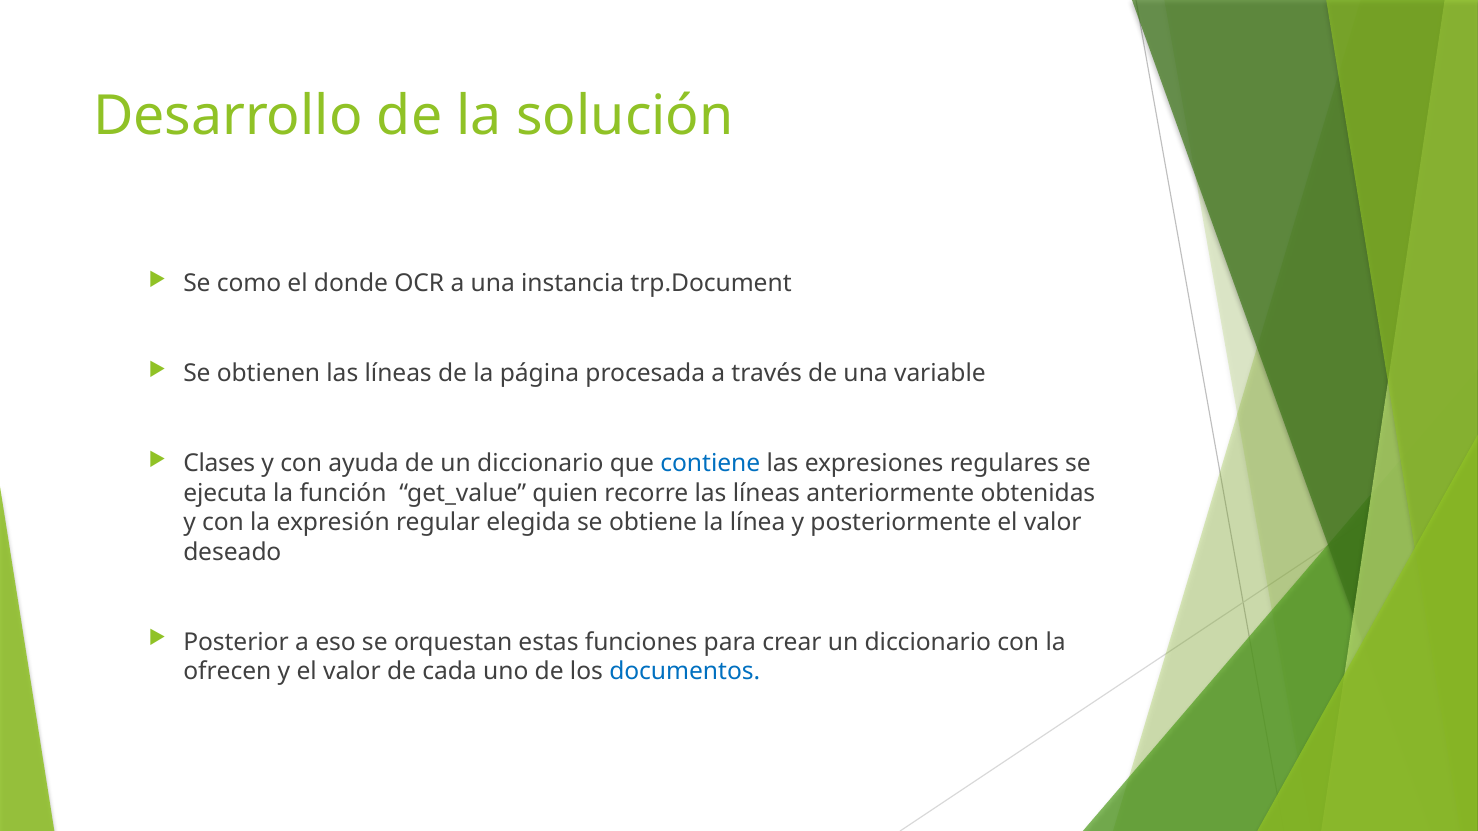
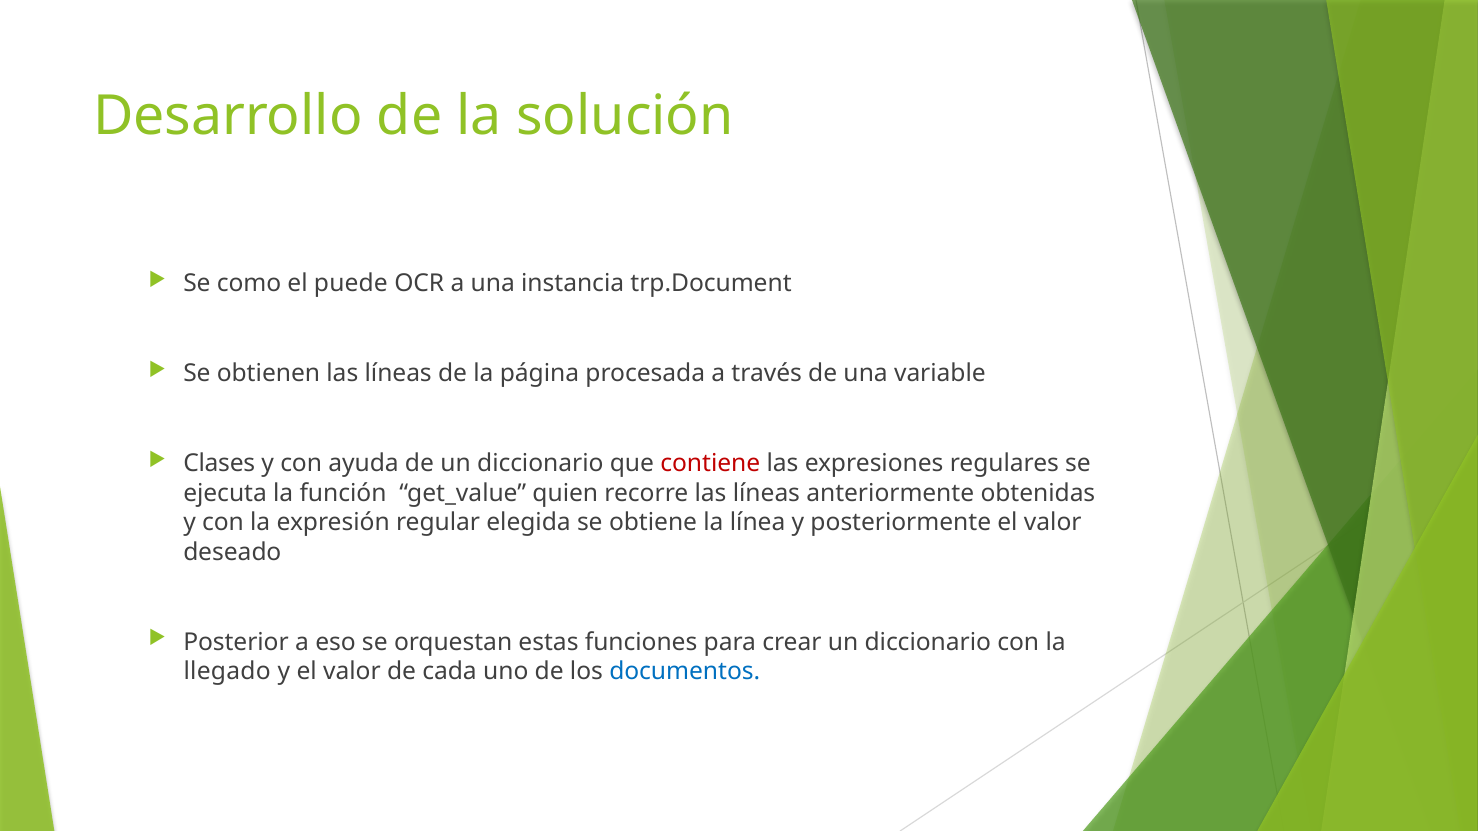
donde: donde -> puede
contiene colour: blue -> red
ofrecen: ofrecen -> llegado
